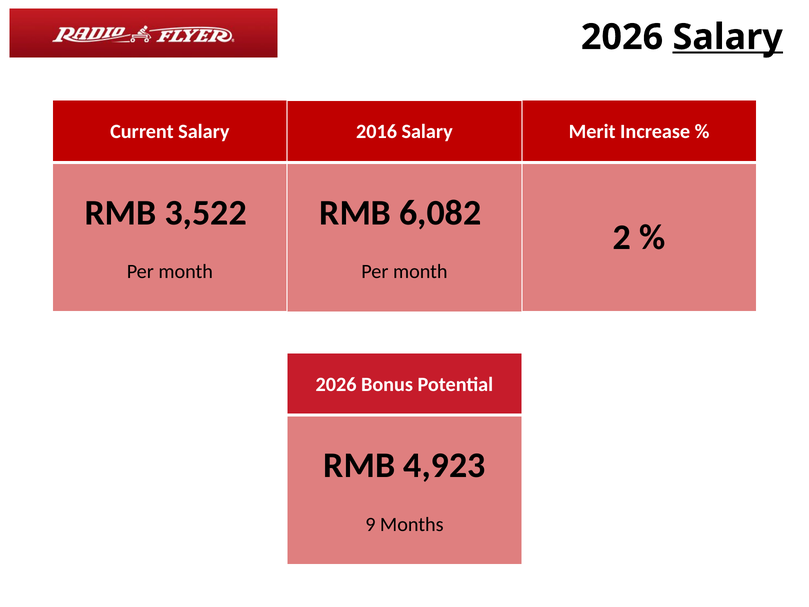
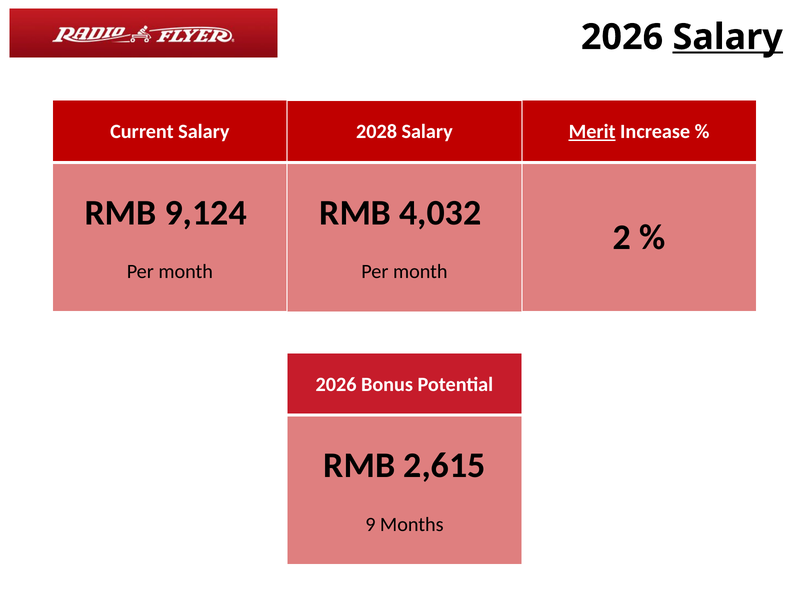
Merit underline: none -> present
2016: 2016 -> 2028
3,522: 3,522 -> 9,124
6,082: 6,082 -> 4,032
4,923: 4,923 -> 2,615
